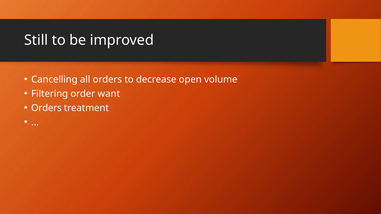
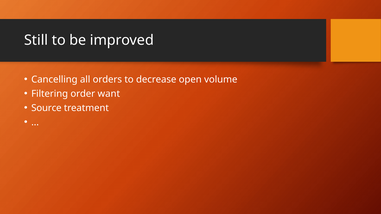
Orders at (46, 108): Orders -> Source
